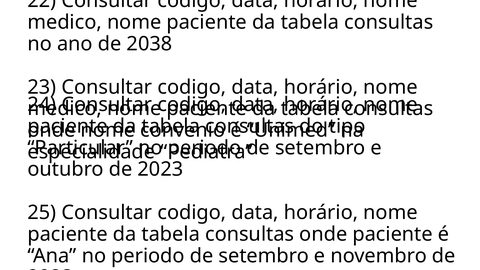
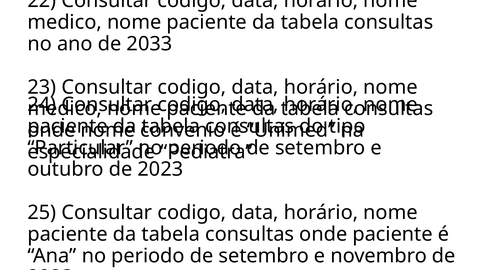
2038: 2038 -> 2033
